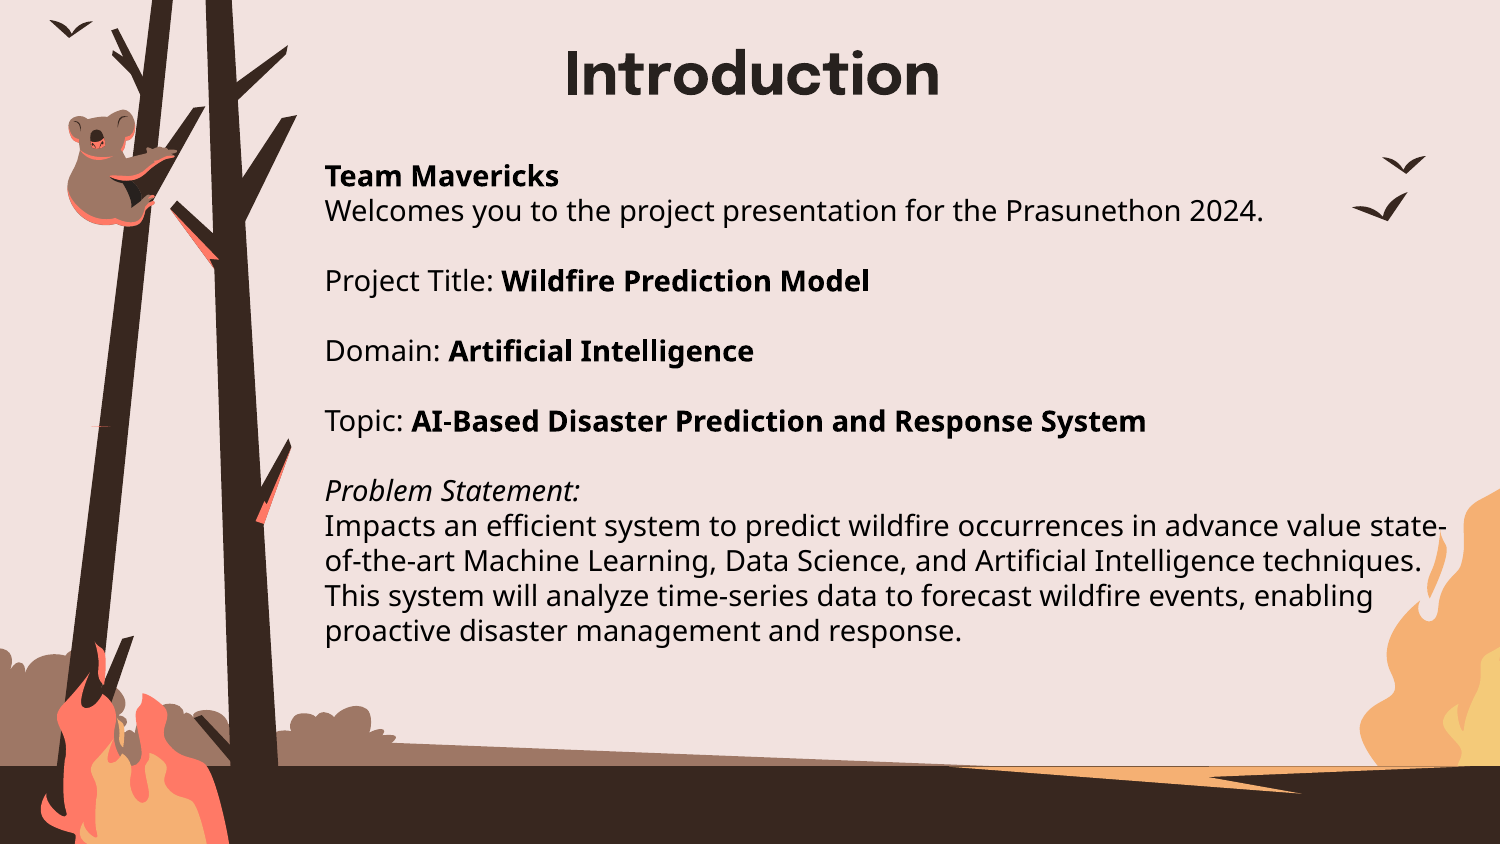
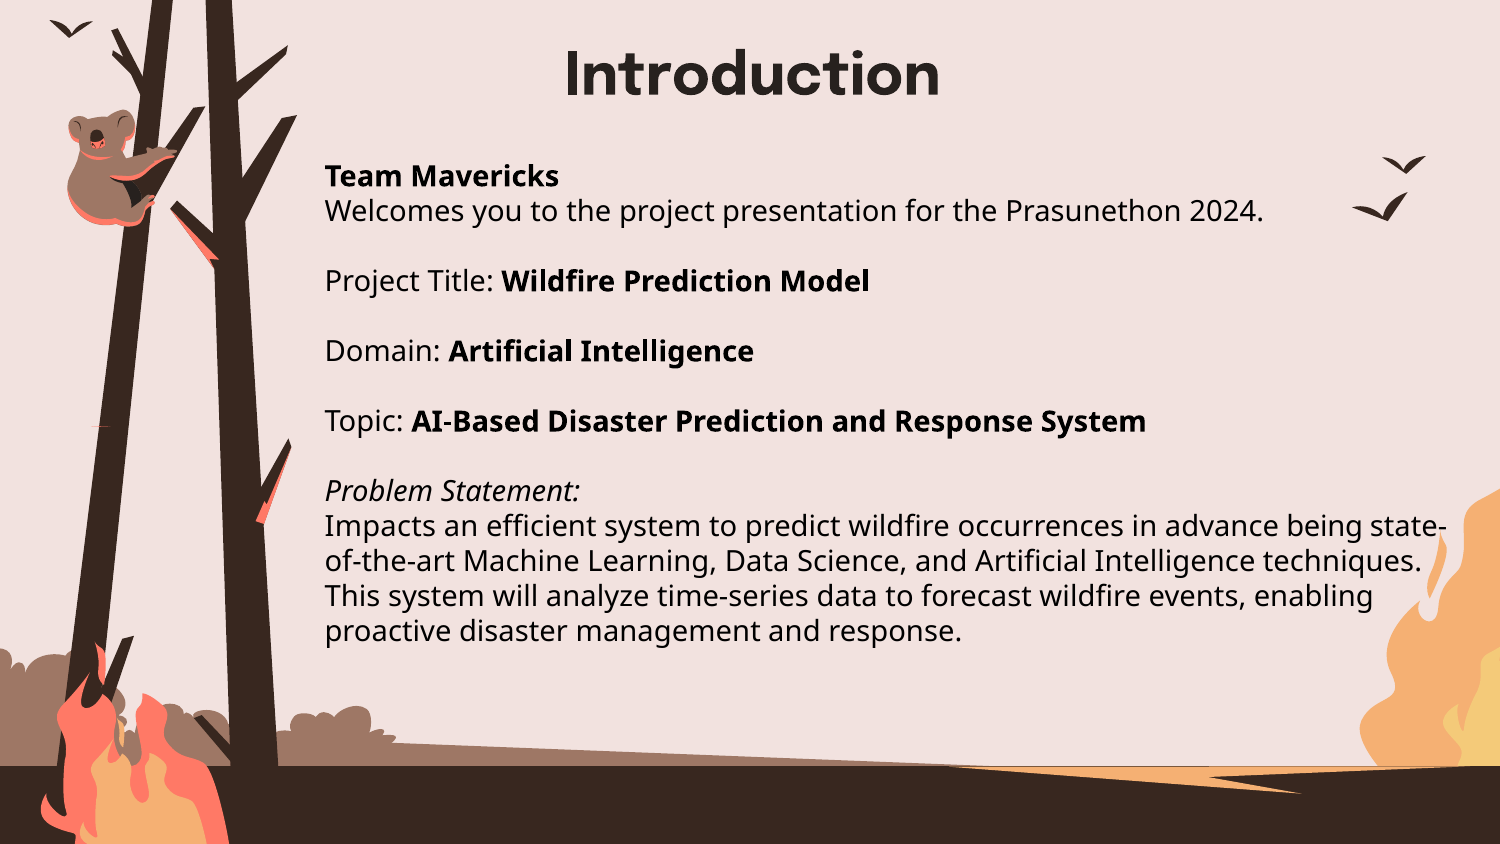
value: value -> being
